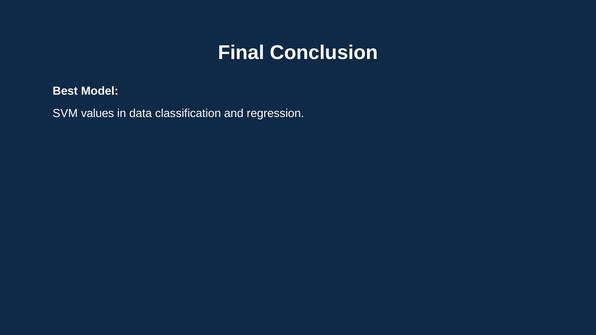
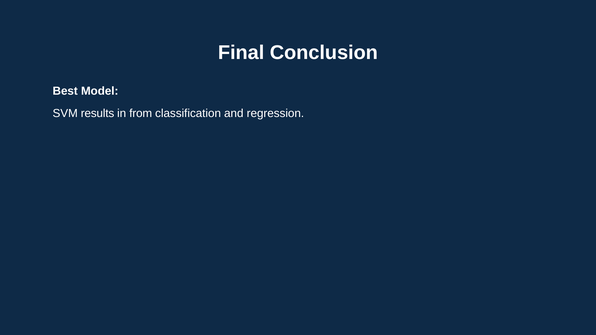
values: values -> results
data: data -> from
